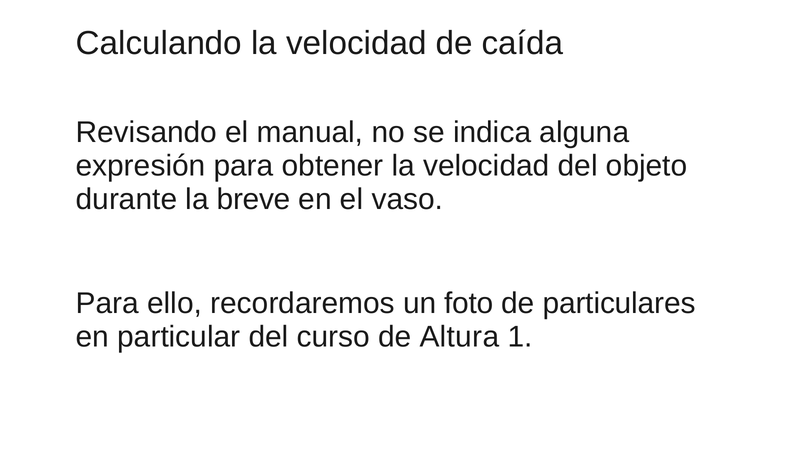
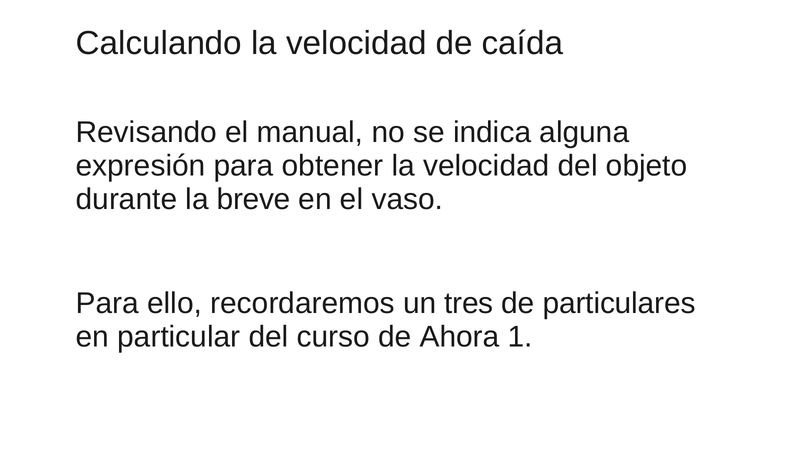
foto: foto -> tres
Altura: Altura -> Ahora
